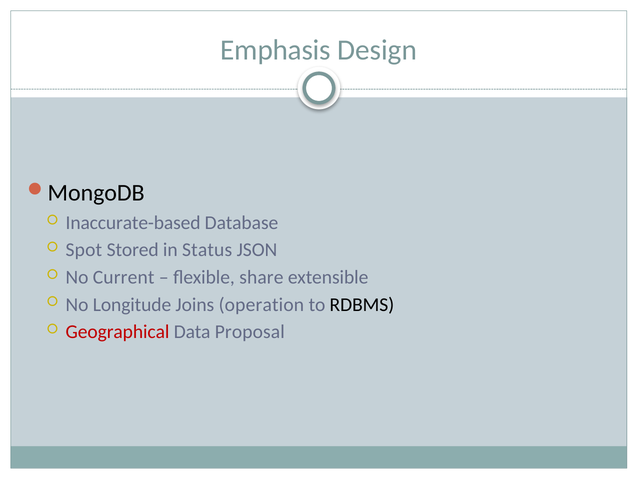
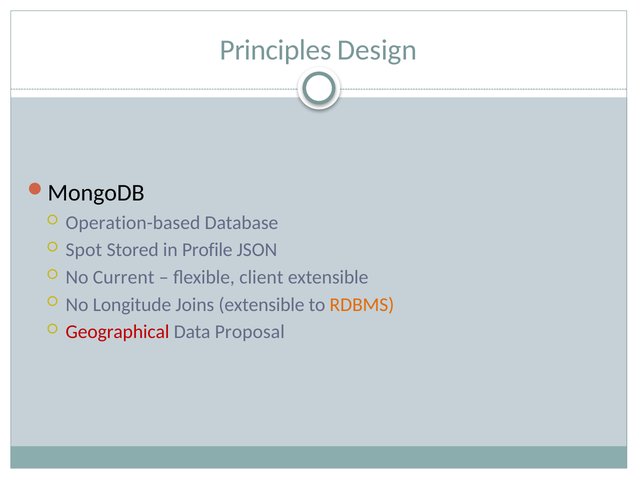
Emphasis: Emphasis -> Principles
Inaccurate-based: Inaccurate-based -> Operation-based
Status: Status -> Profile
share: share -> client
Joins operation: operation -> extensible
RDBMS colour: black -> orange
